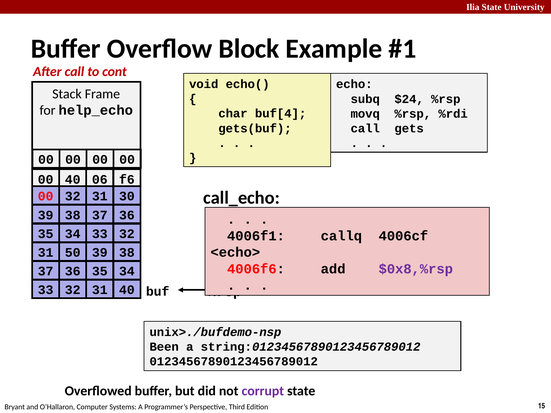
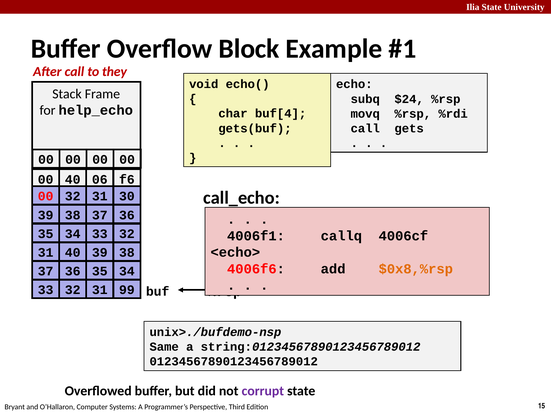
cont: cont -> they
31 50: 50 -> 40
$0x8,%rsp colour: purple -> orange
31 40: 40 -> 99
Been: Been -> Same
